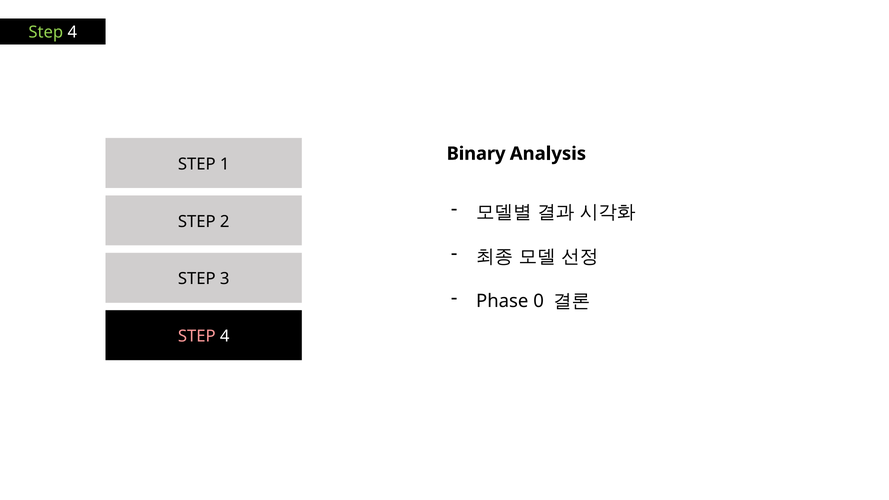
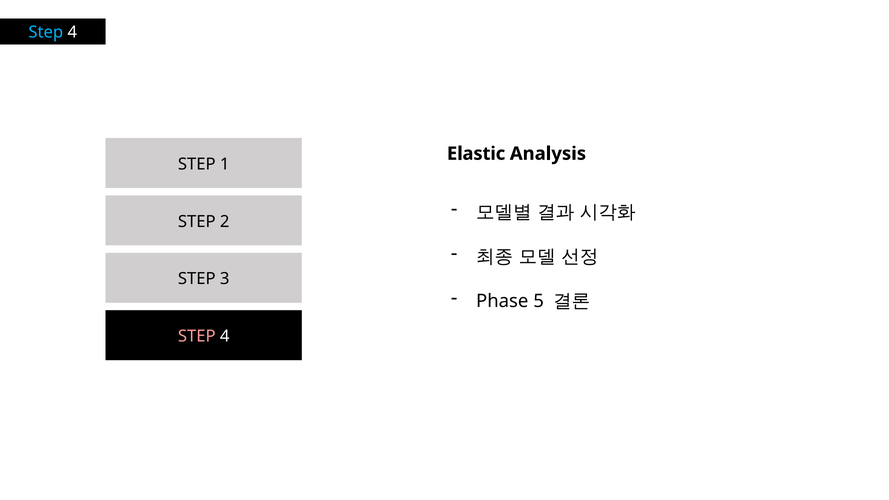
Step at (46, 32) colour: light green -> light blue
Binary: Binary -> Elastic
0: 0 -> 5
